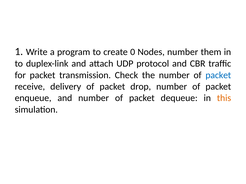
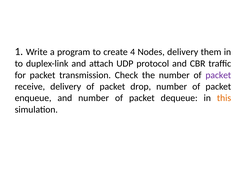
0: 0 -> 4
Nodes number: number -> delivery
packet at (218, 75) colour: blue -> purple
